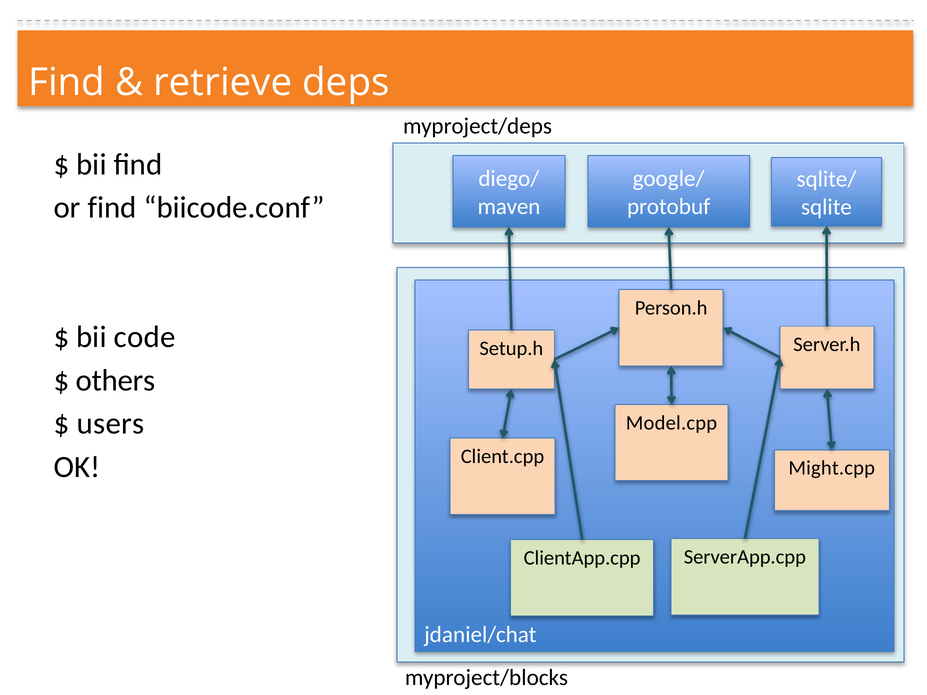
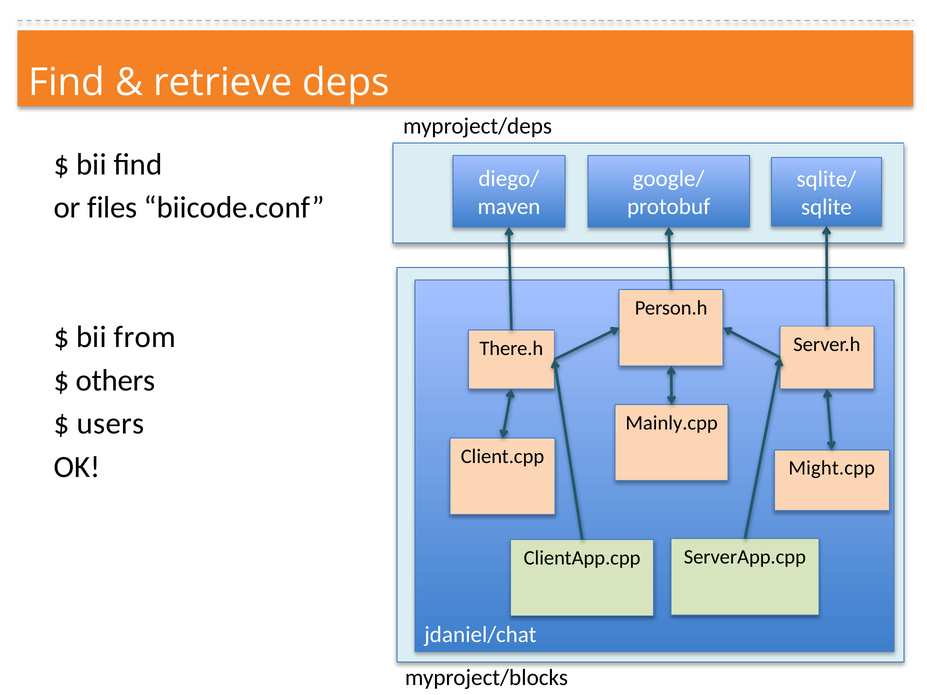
or find: find -> files
code: code -> from
Setup.h: Setup.h -> There.h
Model.cpp: Model.cpp -> Mainly.cpp
